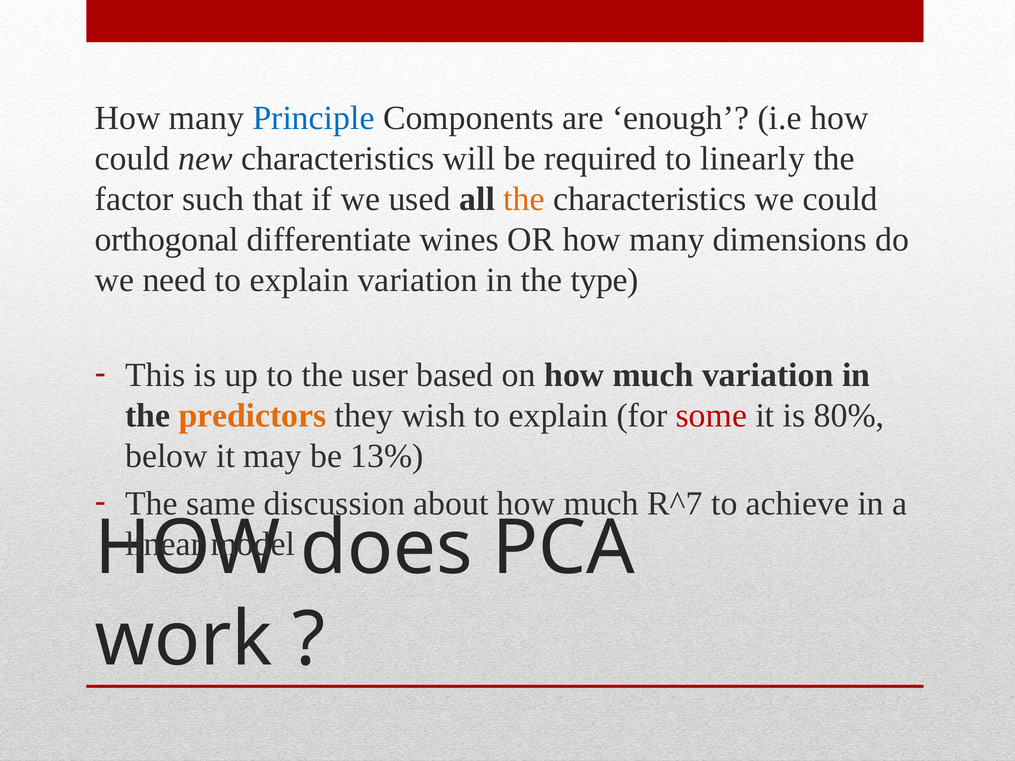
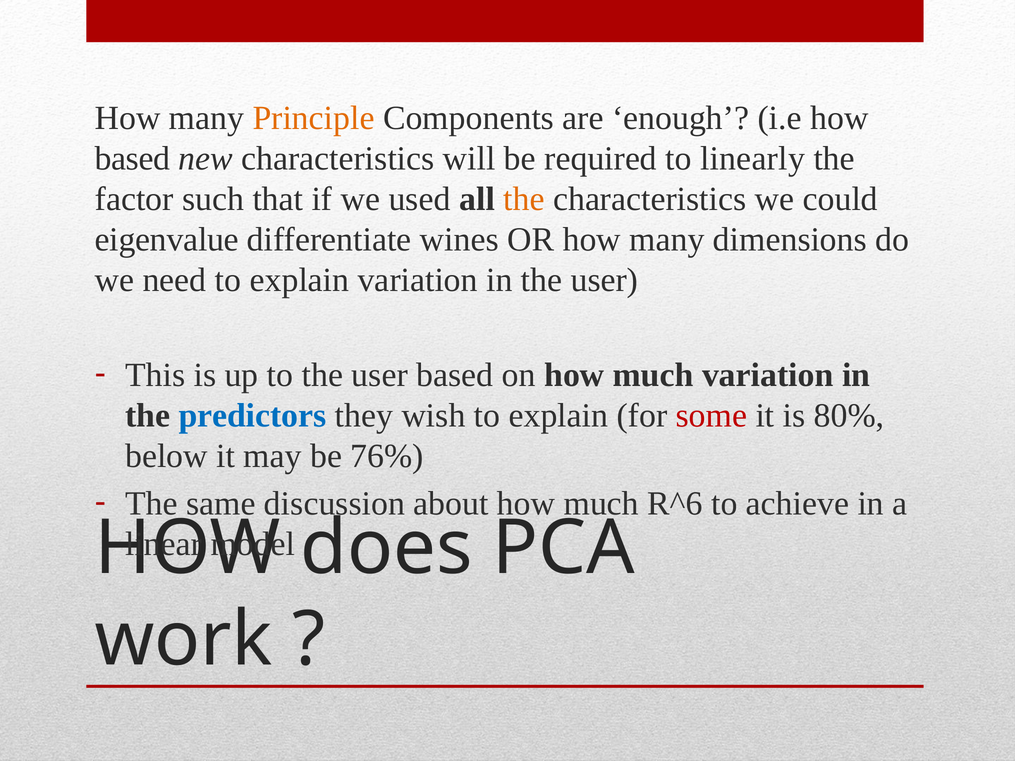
Principle colour: blue -> orange
could at (132, 159): could -> based
orthogonal: orthogonal -> eigenvalue
in the type: type -> user
predictors colour: orange -> blue
13%: 13% -> 76%
R^7: R^7 -> R^6
